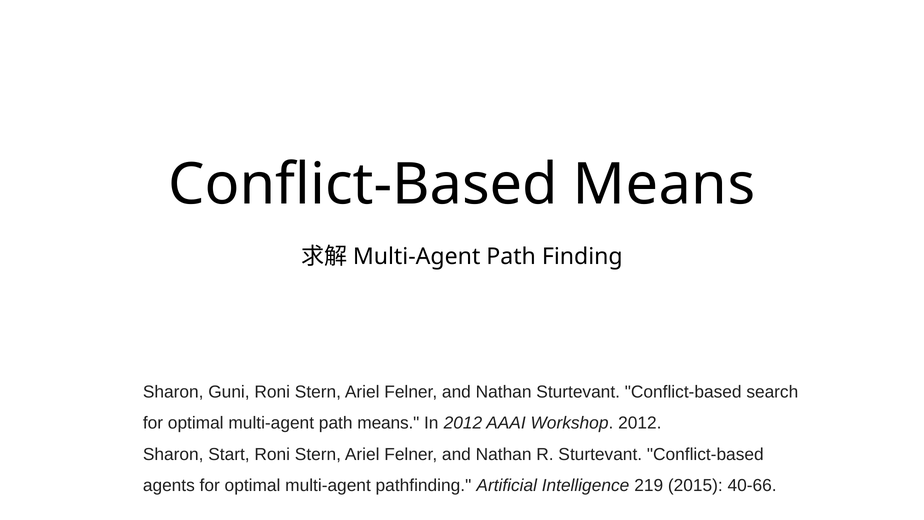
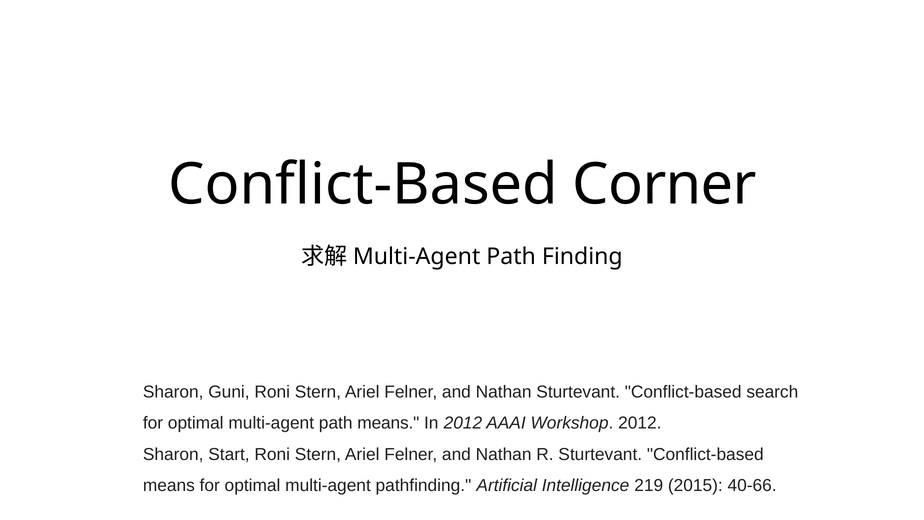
Conflict-Based Means: Means -> Corner
agents at (169, 485): agents -> means
